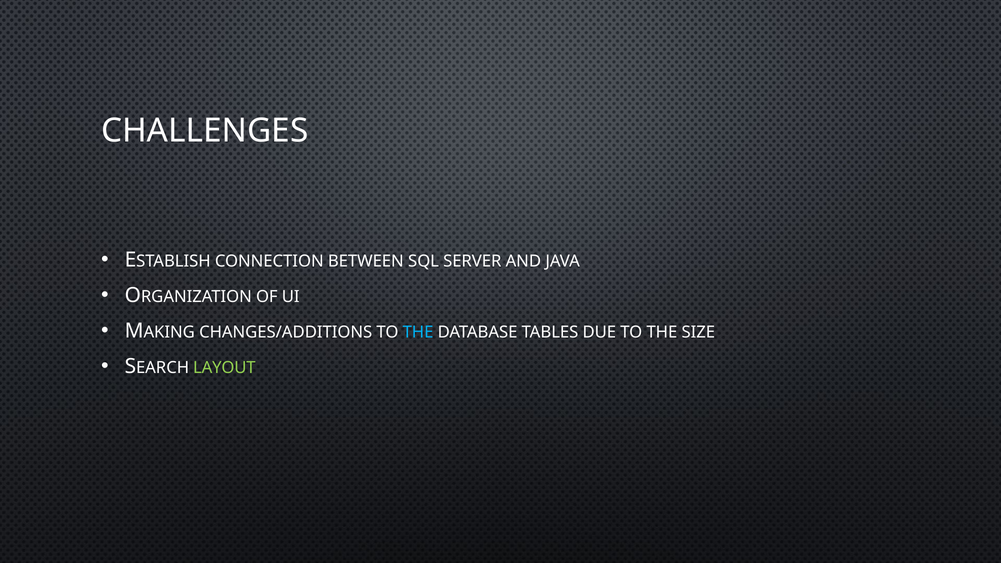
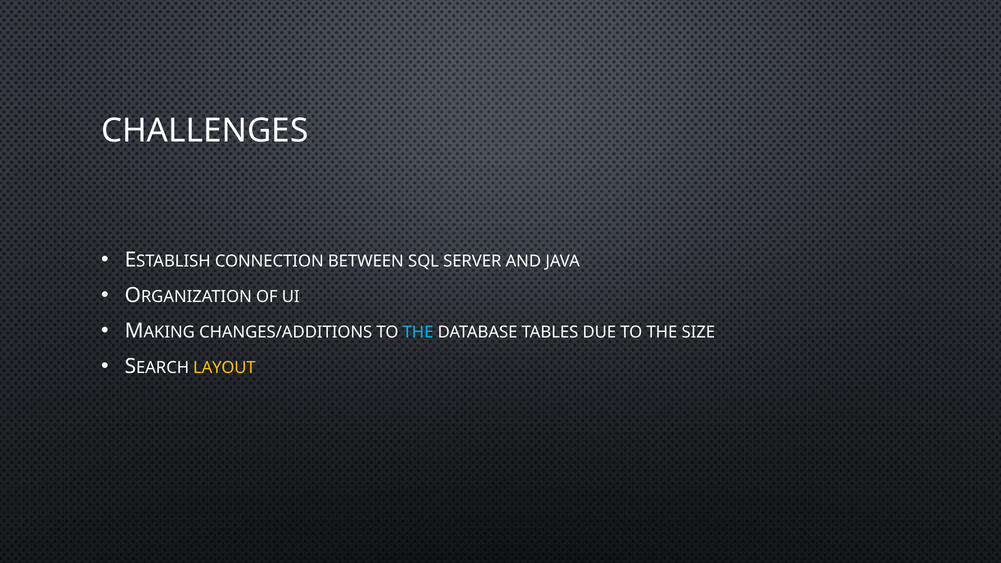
LAYOUT colour: light green -> yellow
